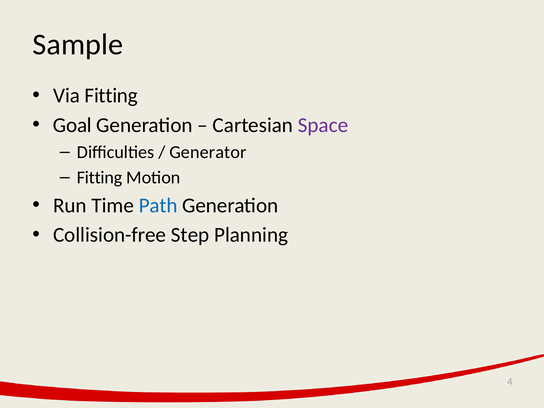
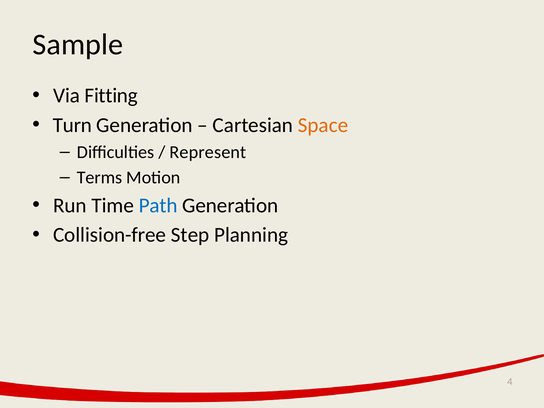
Goal: Goal -> Turn
Space colour: purple -> orange
Generator: Generator -> Represent
Fitting at (100, 177): Fitting -> Terms
